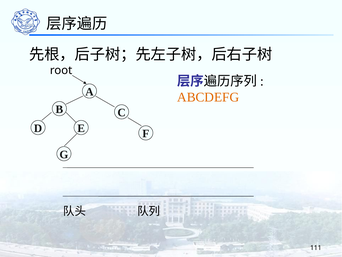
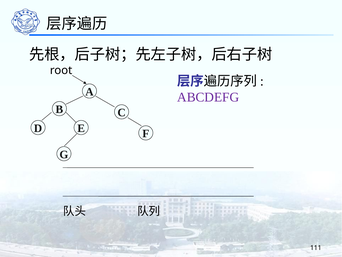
ABCDEFG colour: orange -> purple
